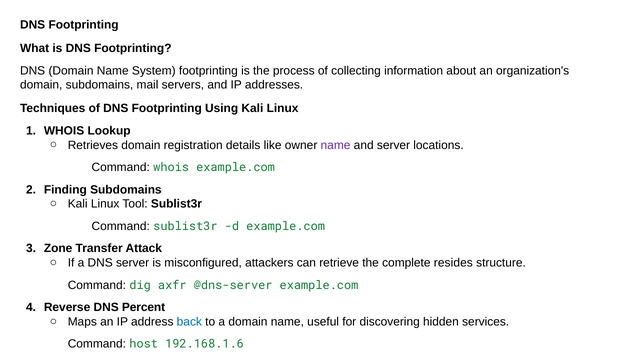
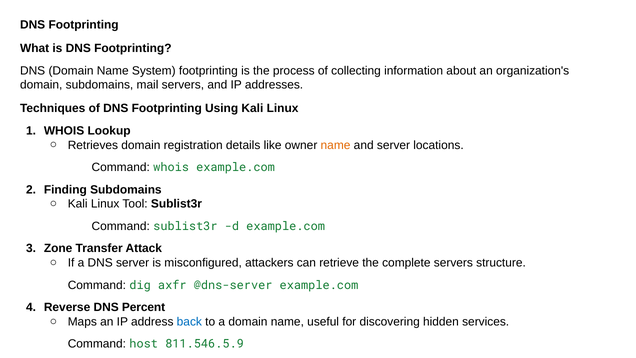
name at (336, 145) colour: purple -> orange
complete resides: resides -> servers
192.168.1.6: 192.168.1.6 -> 811.546.5.9
